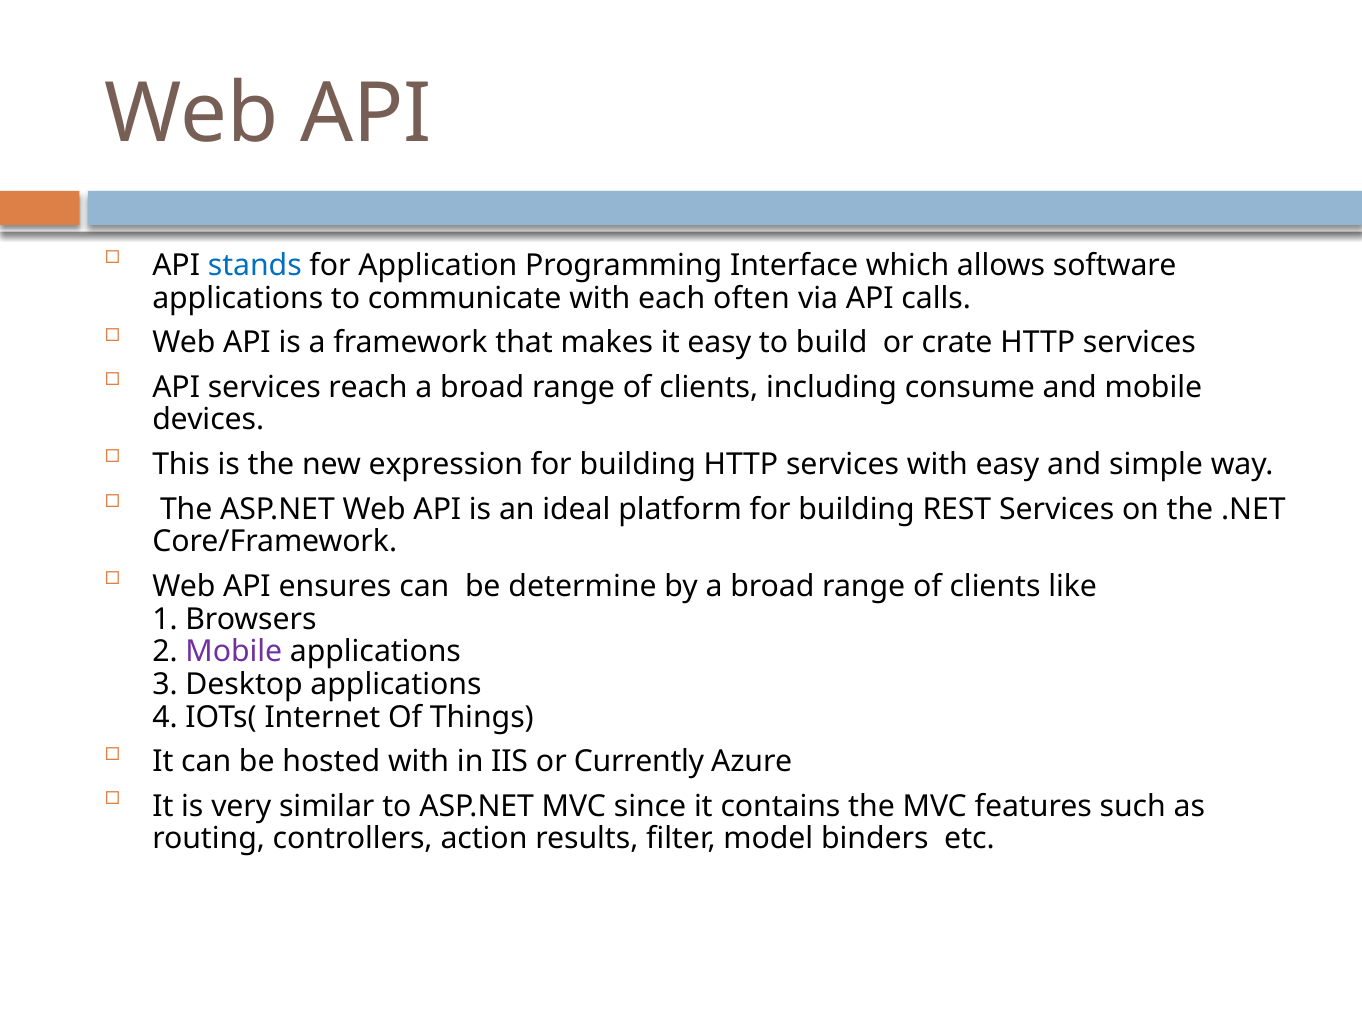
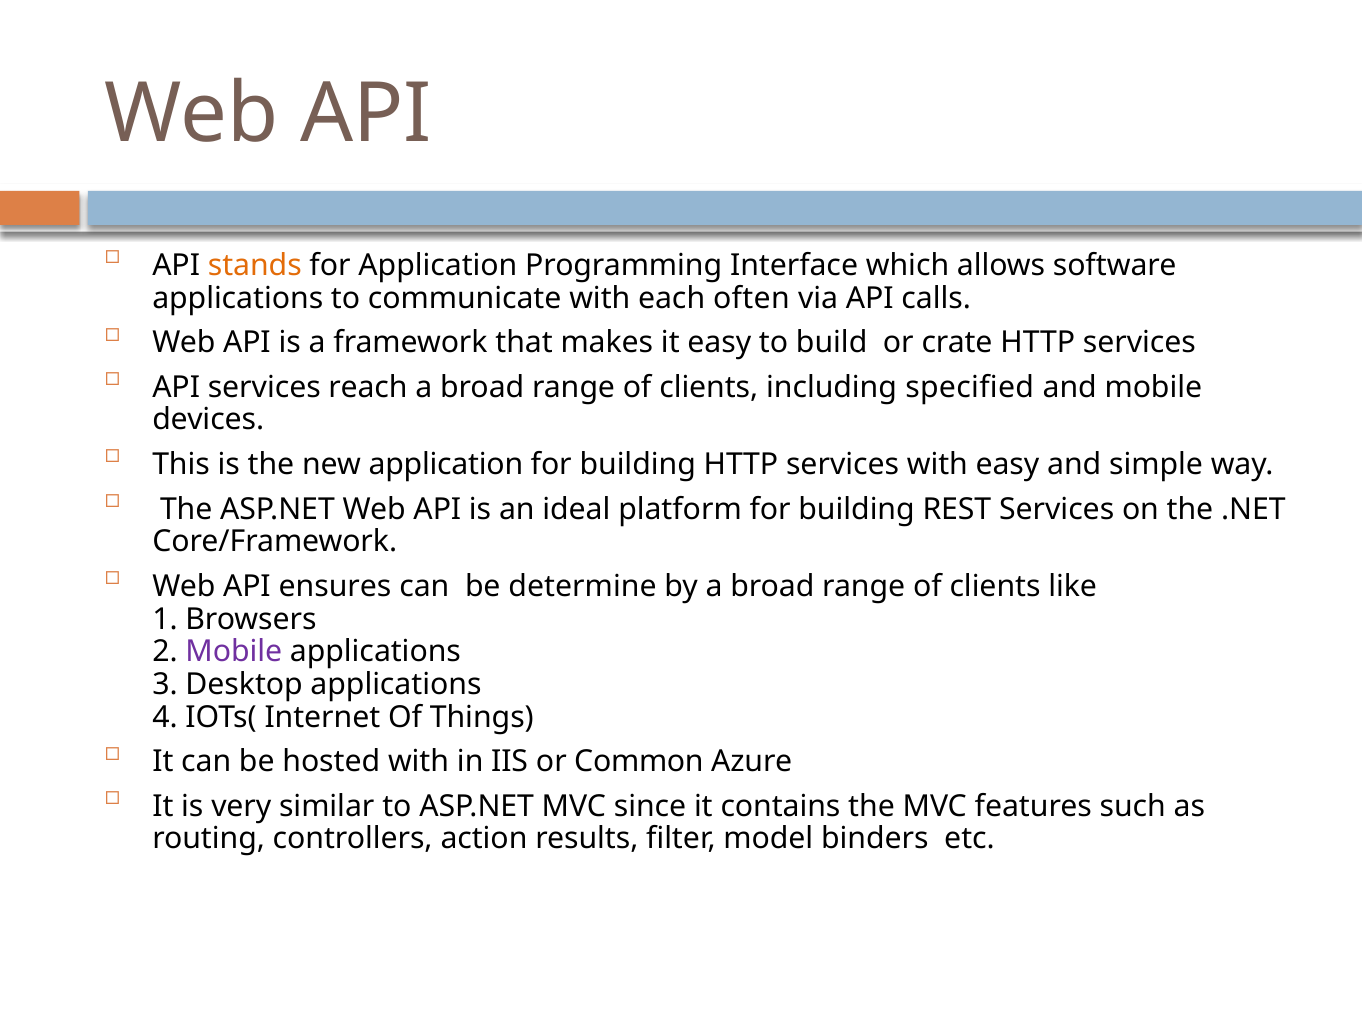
stands colour: blue -> orange
consume: consume -> specified
new expression: expression -> application
Currently: Currently -> Common
